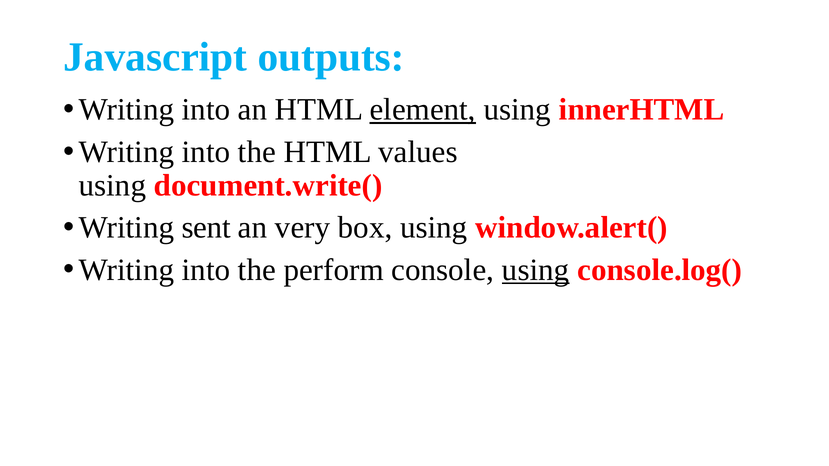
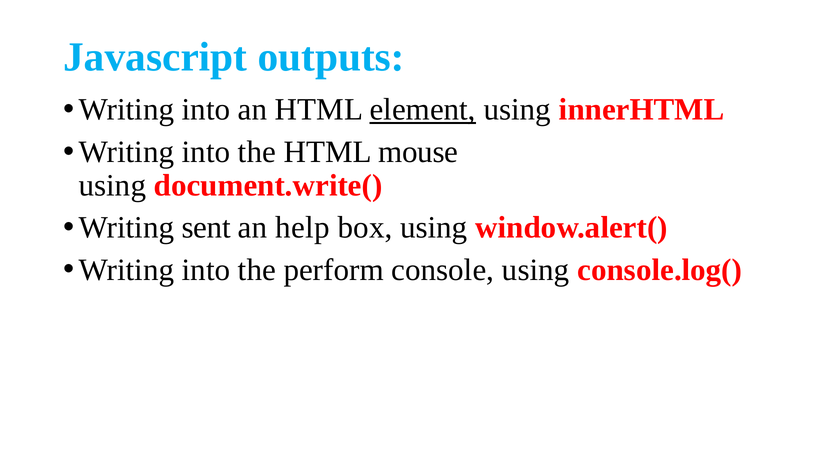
values: values -> mouse
very: very -> help
using at (536, 270) underline: present -> none
